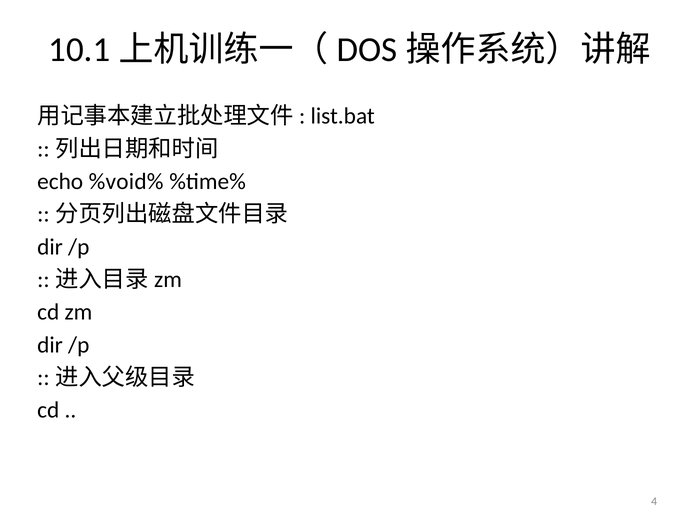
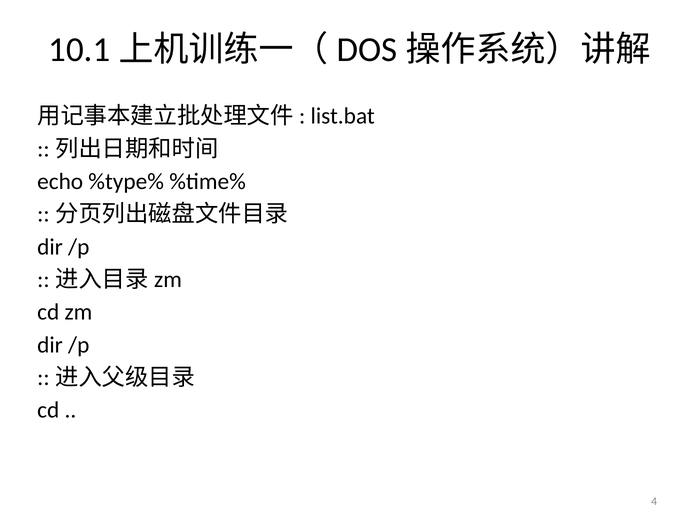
%void%: %void% -> %type%
